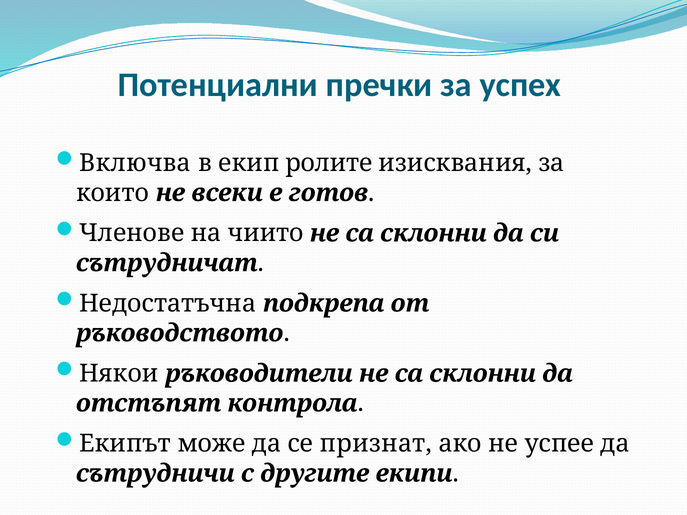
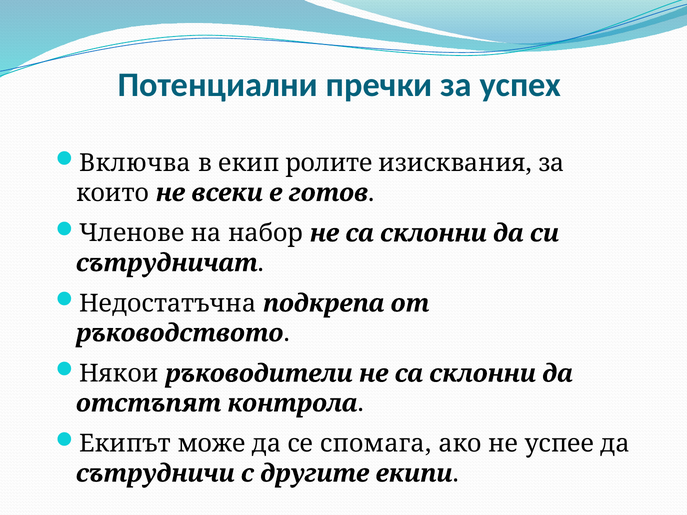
чиито: чиито -> набор
признат: признат -> спомага
